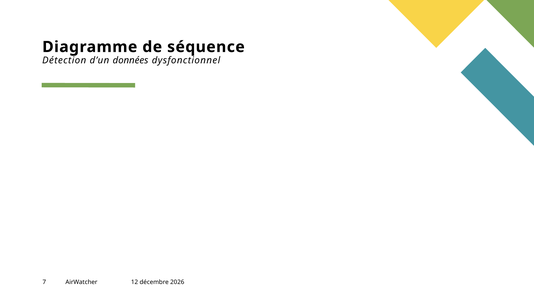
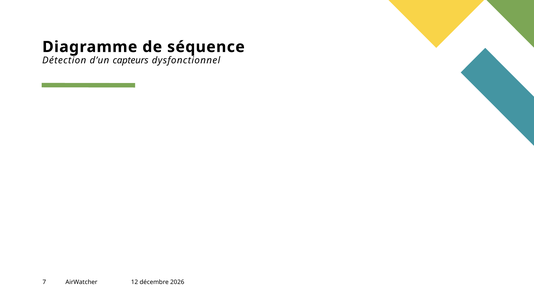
données: données -> capteurs
